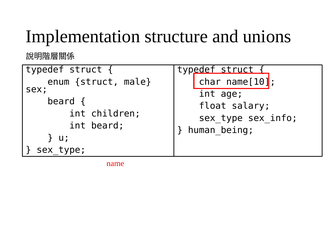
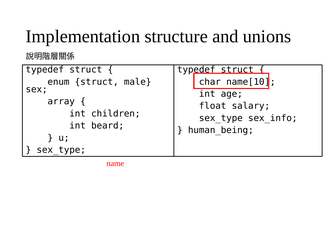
beard at (61, 102): beard -> array
